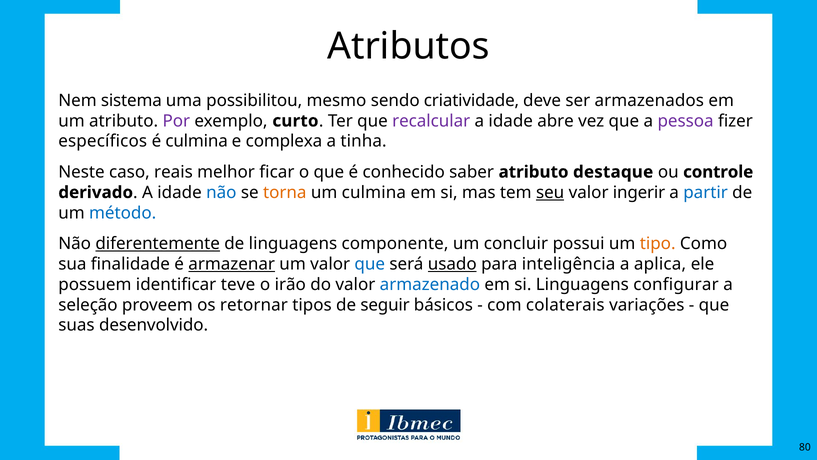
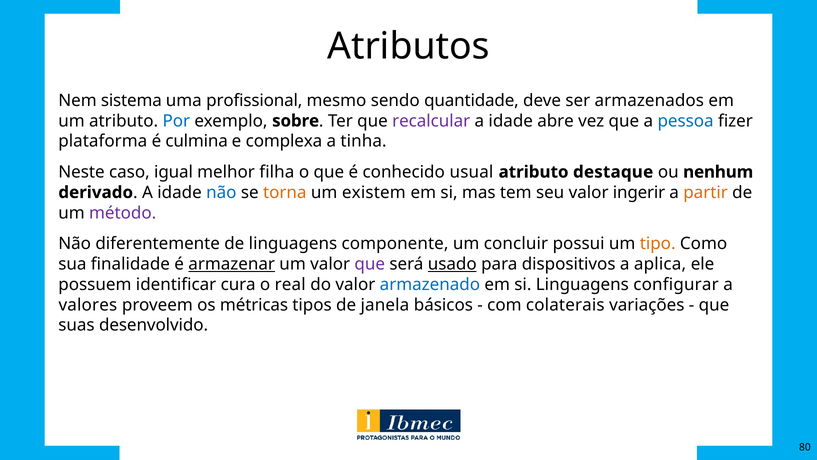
possibilitou: possibilitou -> profissional
criatividade: criatividade -> quantidade
Por colour: purple -> blue
curto: curto -> sobre
pessoa colour: purple -> blue
específicos: específicos -> plataforma
reais: reais -> igual
ficar: ficar -> filha
saber: saber -> usual
controle: controle -> nenhum
um culmina: culmina -> existem
seu underline: present -> none
partir colour: blue -> orange
método colour: blue -> purple
diferentemente underline: present -> none
que at (370, 264) colour: blue -> purple
inteligência: inteligência -> dispositivos
teve: teve -> cura
irão: irão -> real
seleção: seleção -> valores
retornar: retornar -> métricas
seguir: seguir -> janela
